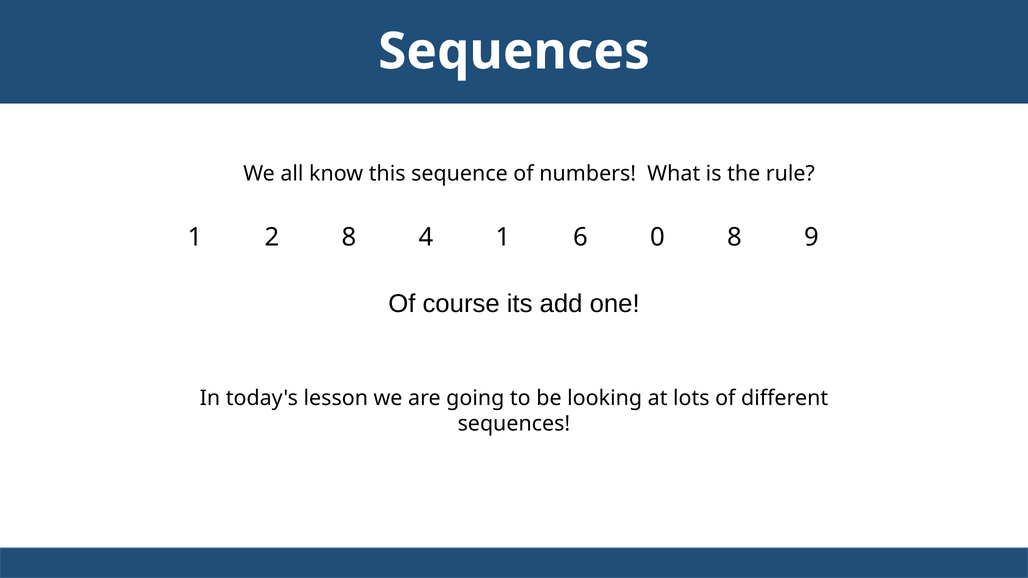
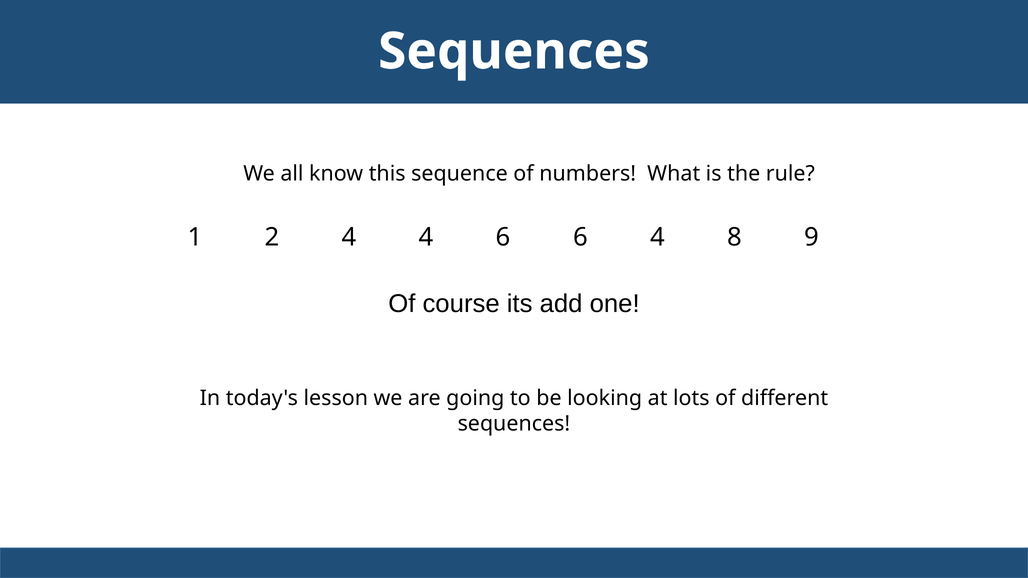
2 8: 8 -> 4
4 1: 1 -> 6
6 0: 0 -> 4
